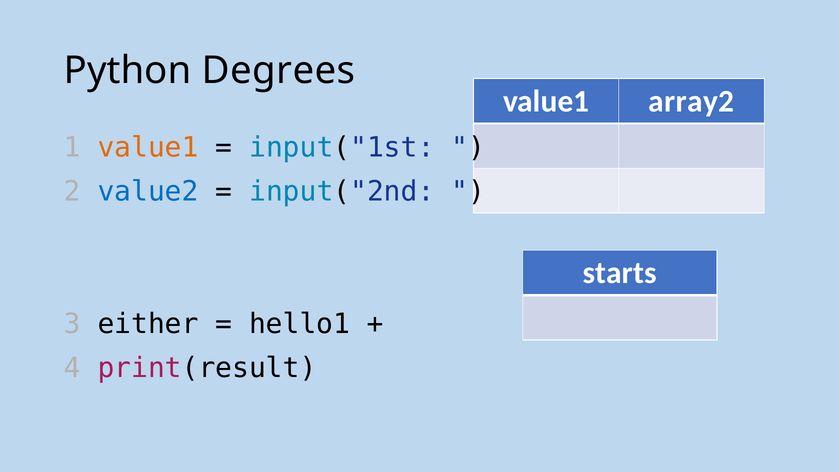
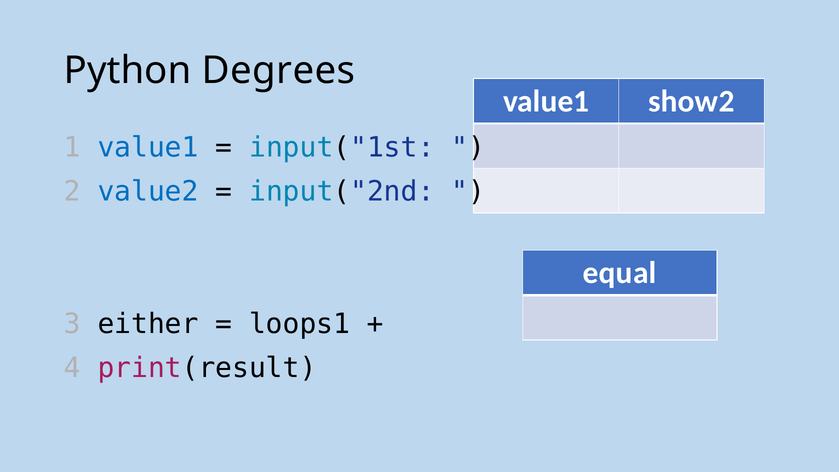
array2: array2 -> show2
value1 at (148, 148) colour: orange -> blue
starts: starts -> equal
hello1: hello1 -> loops1
